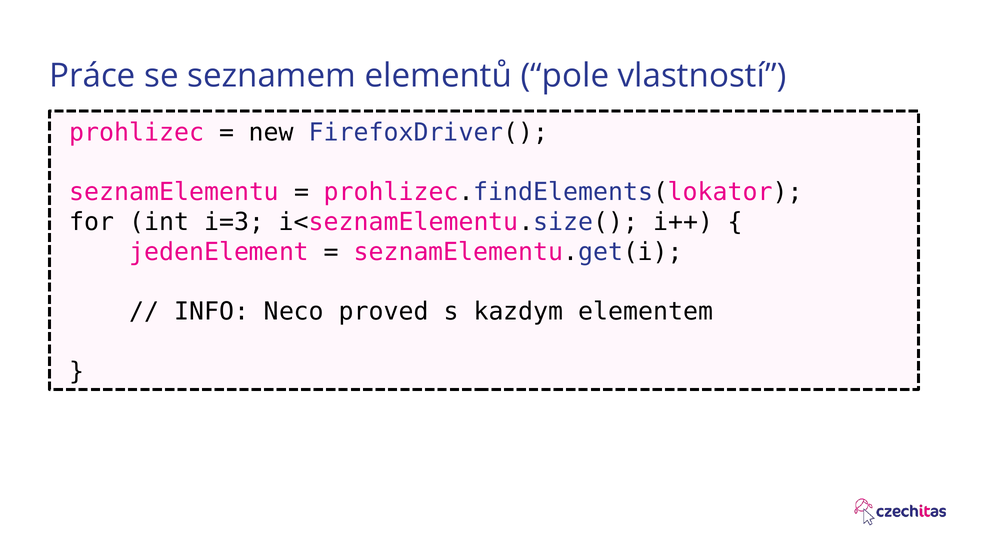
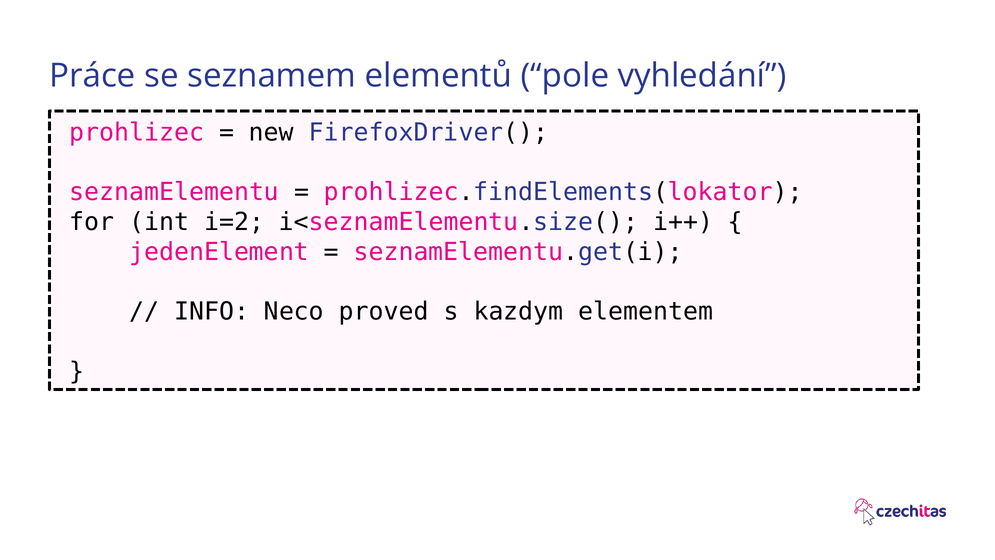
vlastností: vlastností -> vyhledání
i=3: i=3 -> i=2
